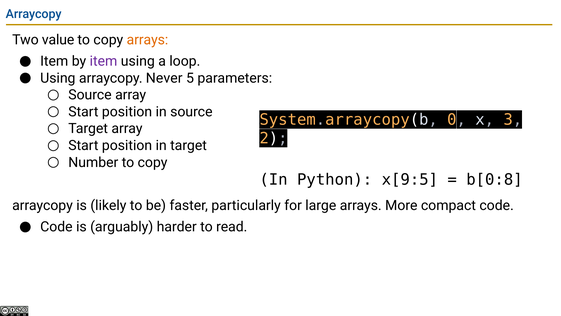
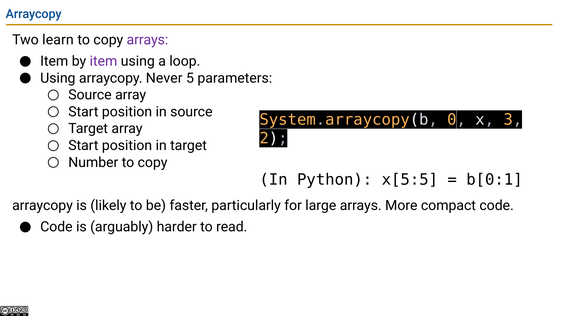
value: value -> learn
arrays at (147, 40) colour: orange -> purple
x[9:5: x[9:5 -> x[5:5
b[0:8: b[0:8 -> b[0:1
